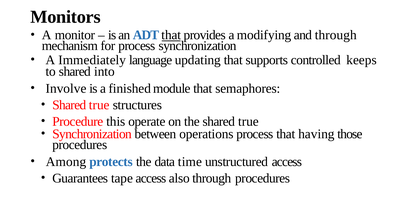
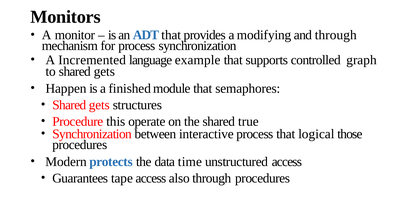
that at (171, 35) underline: present -> none
Immediately: Immediately -> Incremented
updating: updating -> example
keeps: keeps -> graph
to shared into: into -> gets
Involve: Involve -> Happen
true at (99, 105): true -> gets
operations: operations -> interactive
having: having -> logical
Among: Among -> Modern
